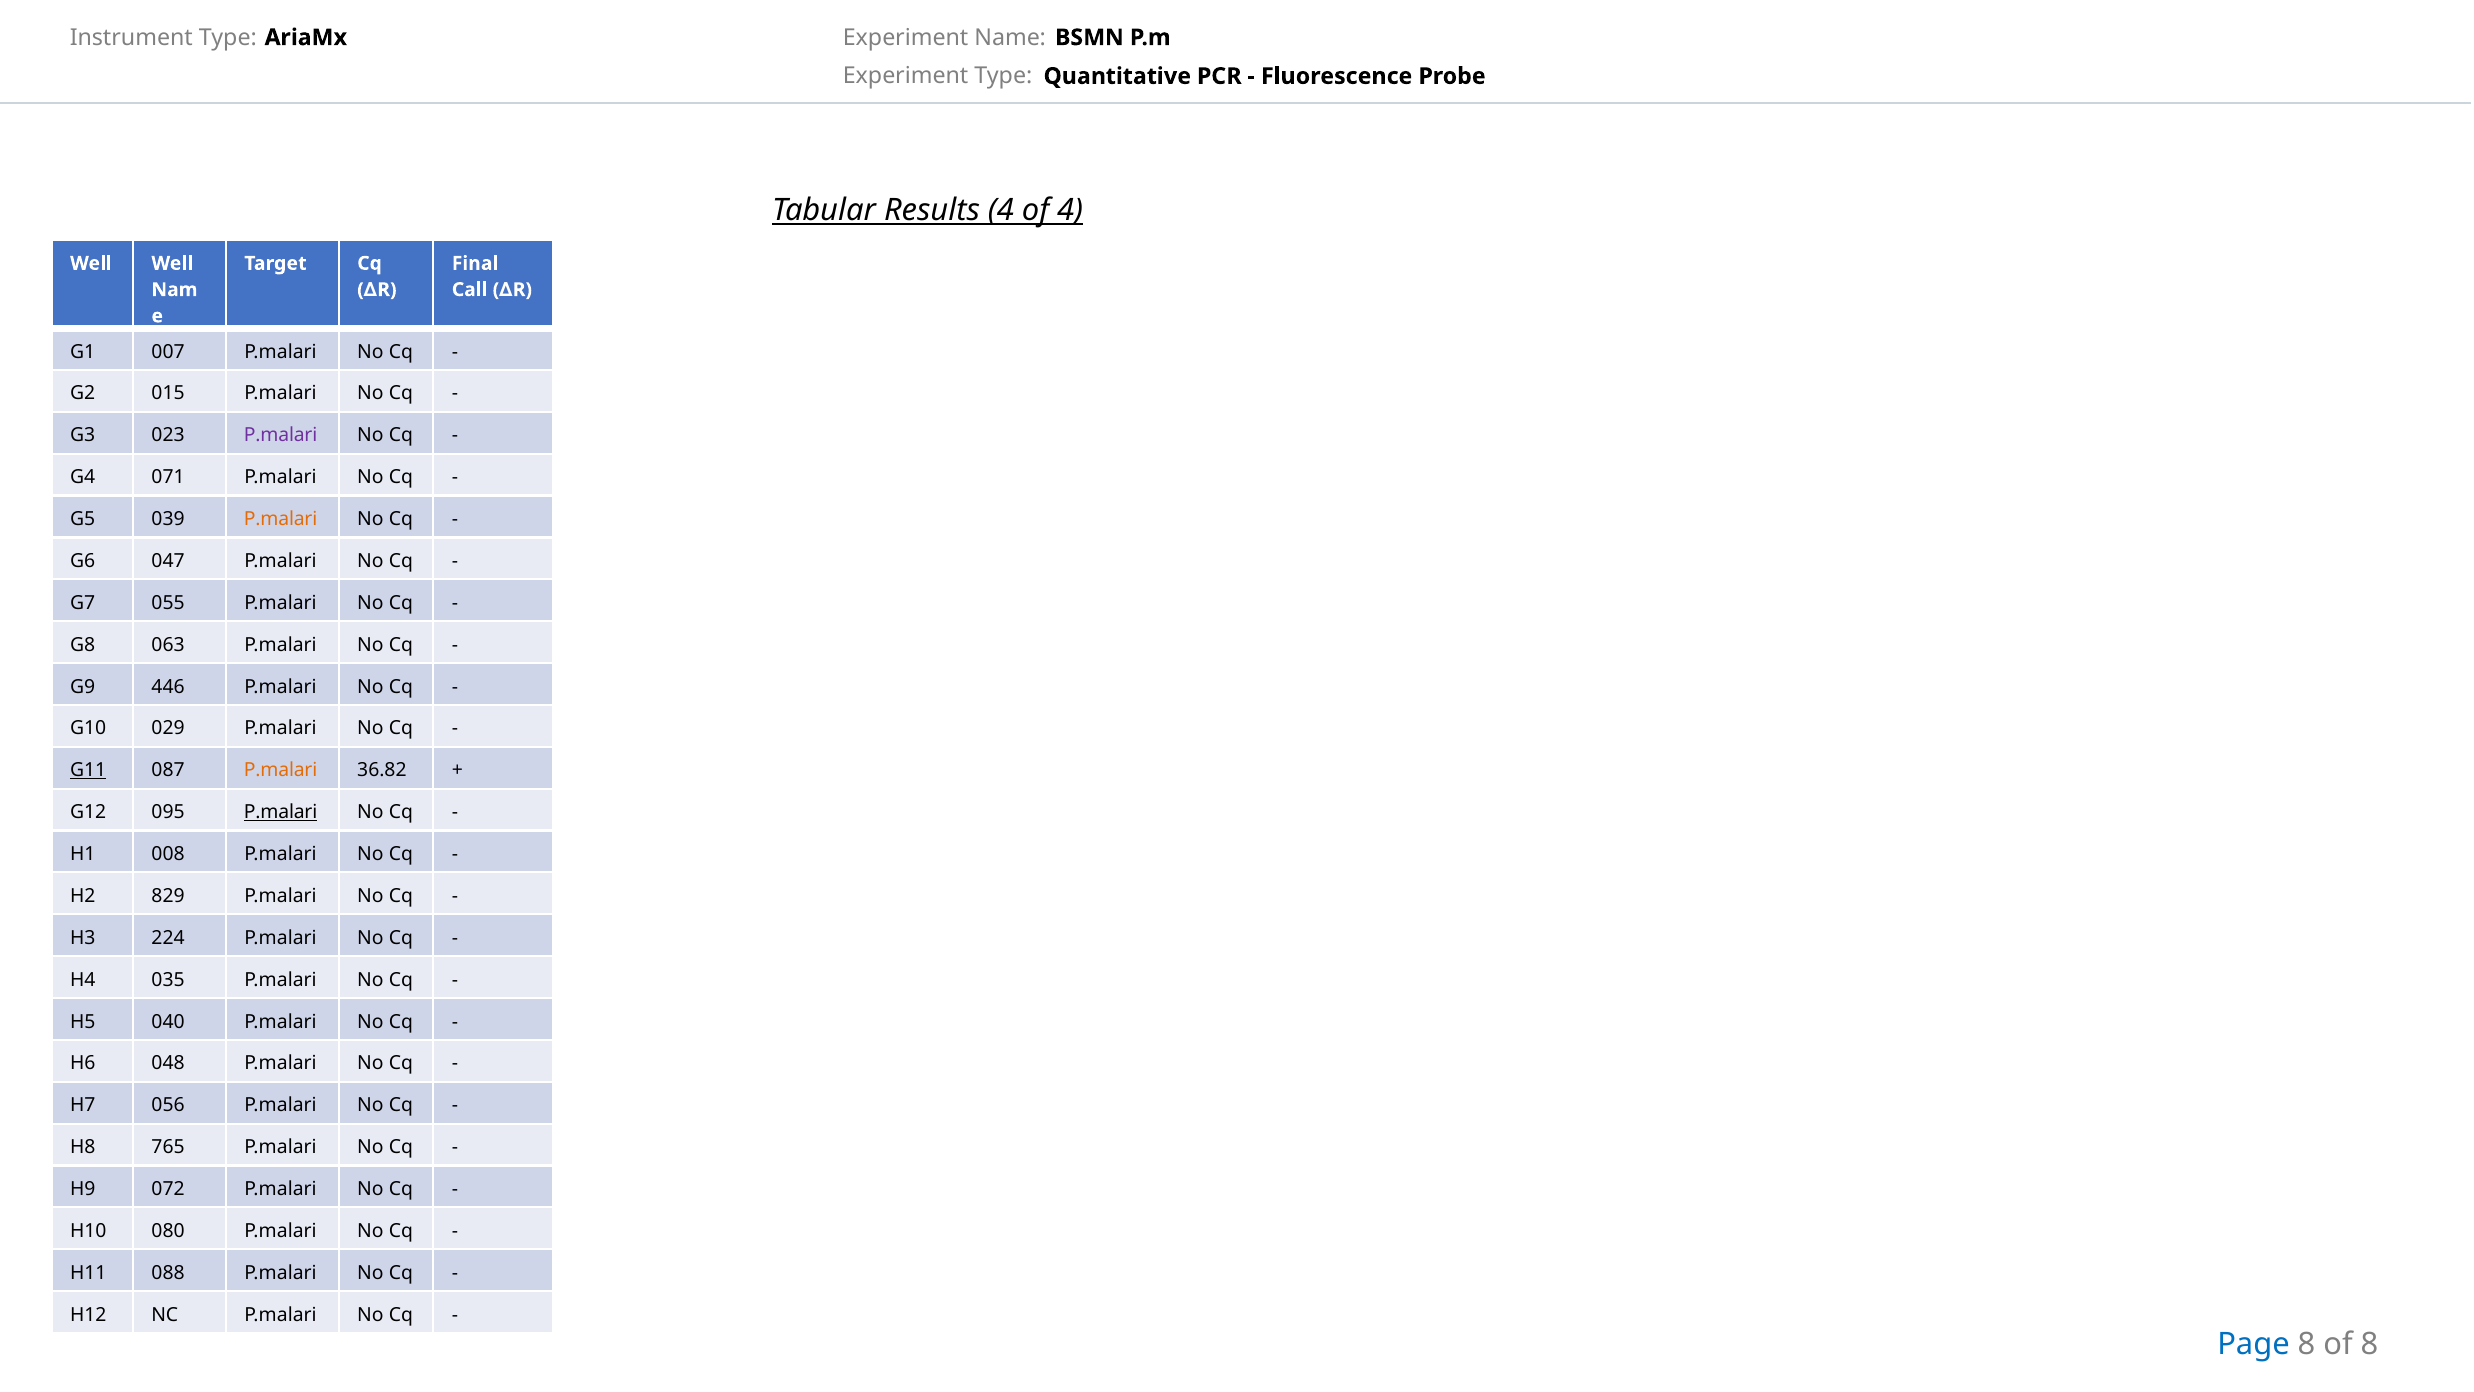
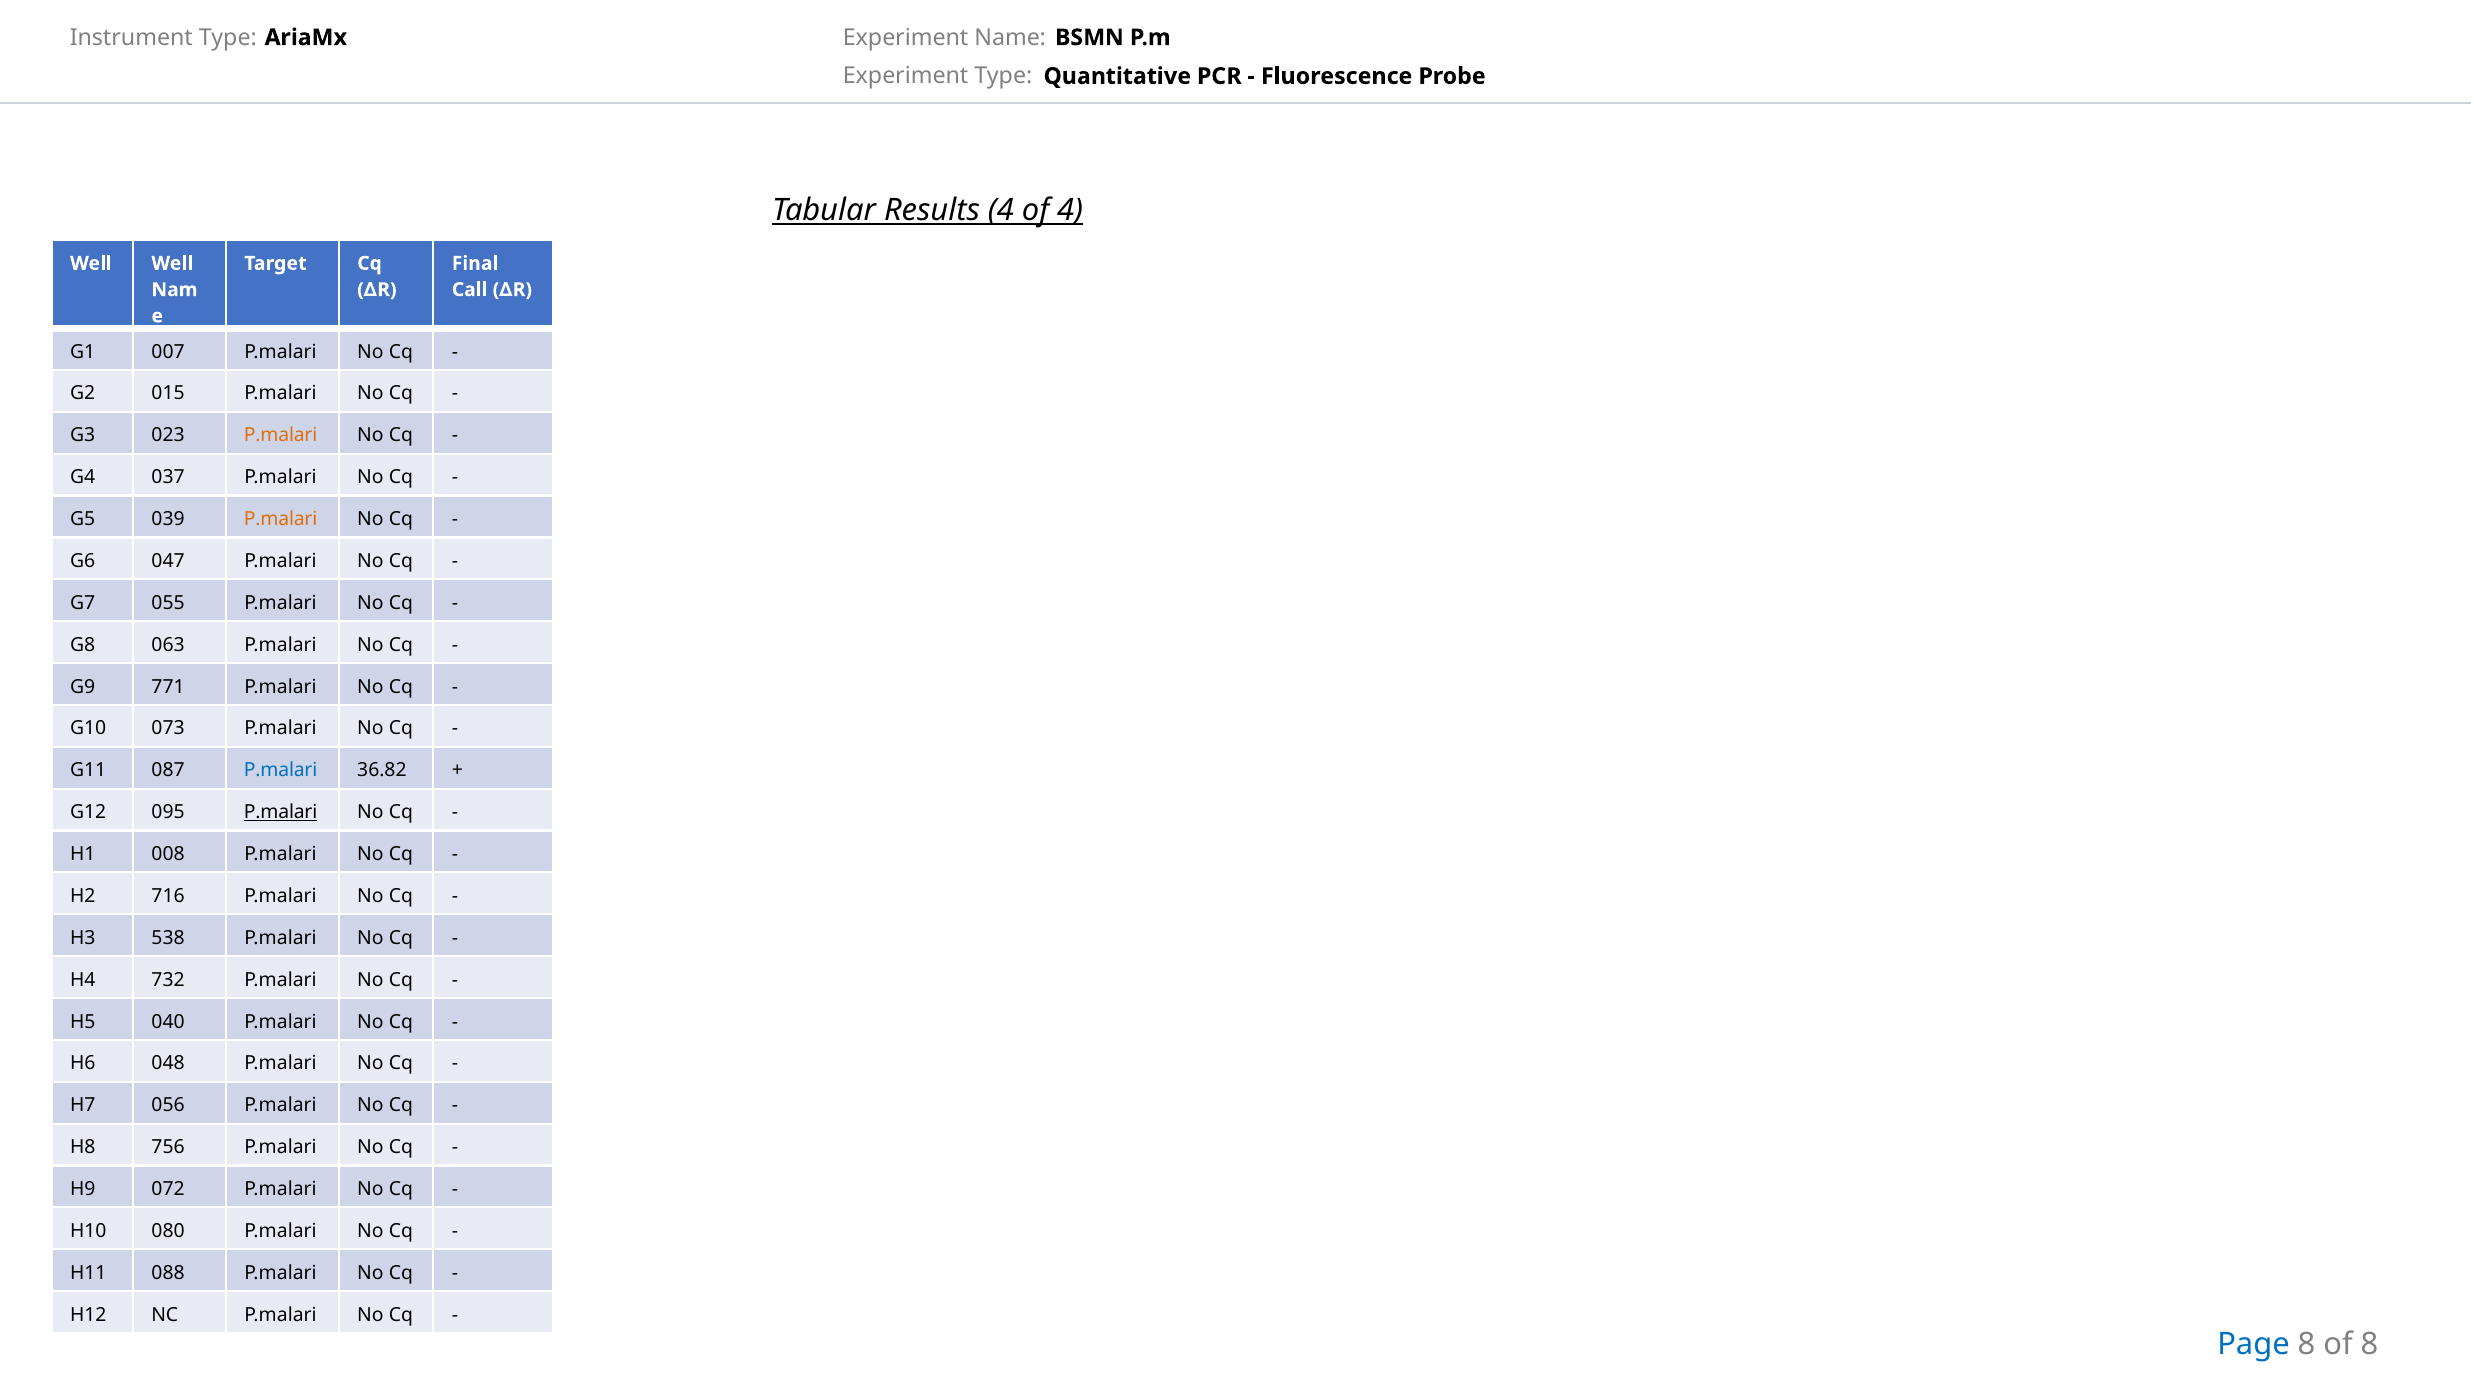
P.malari at (281, 435) colour: purple -> orange
071: 071 -> 037
446: 446 -> 771
029: 029 -> 073
G11 underline: present -> none
P.malari at (281, 770) colour: orange -> blue
829: 829 -> 716
224: 224 -> 538
035: 035 -> 732
765: 765 -> 756
